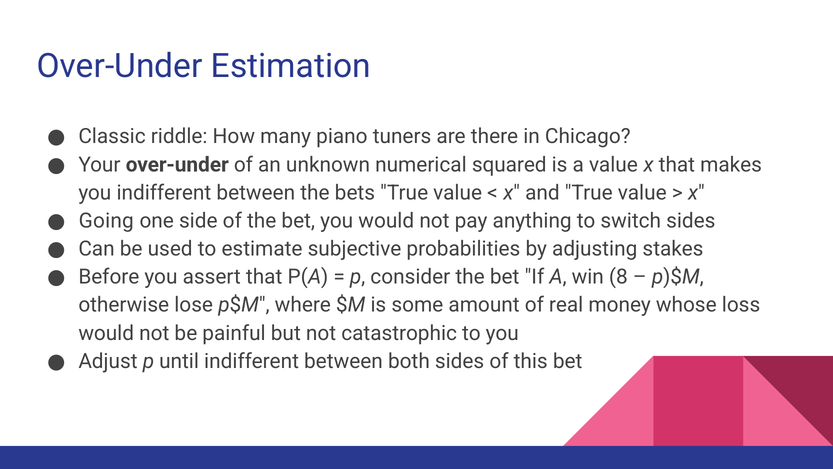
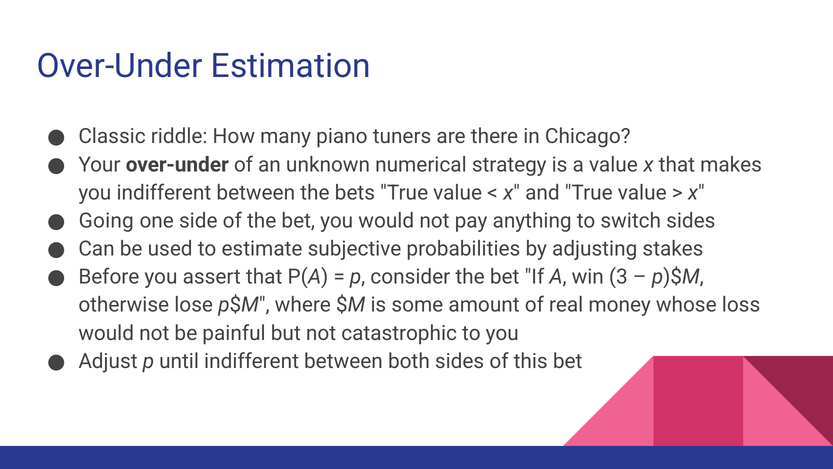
squared: squared -> strategy
8: 8 -> 3
